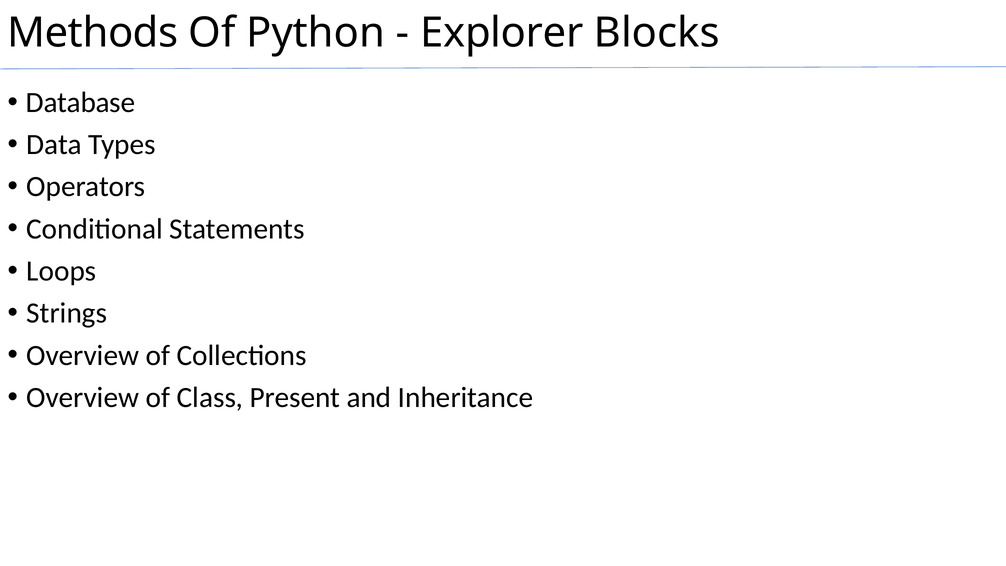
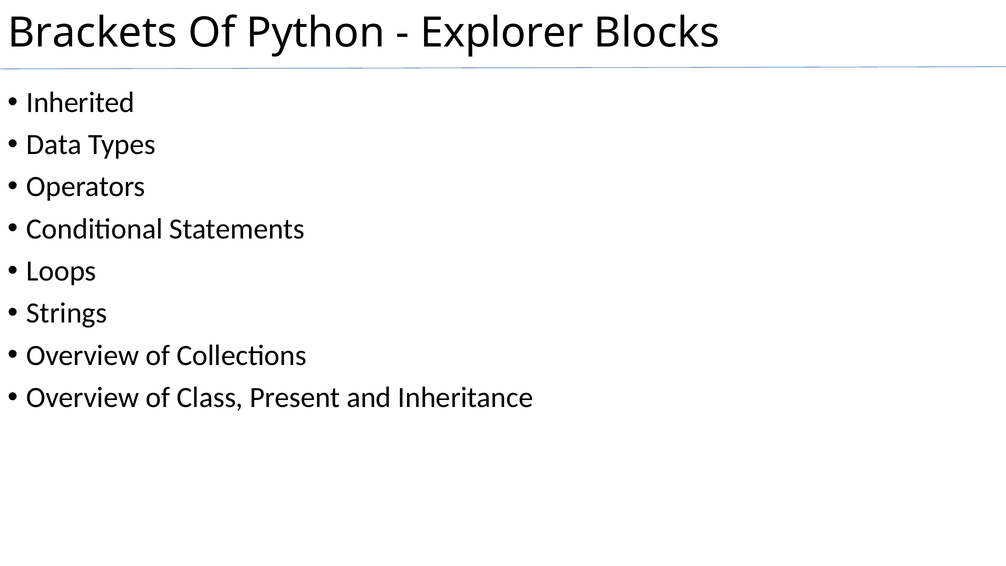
Methods: Methods -> Brackets
Database: Database -> Inherited
